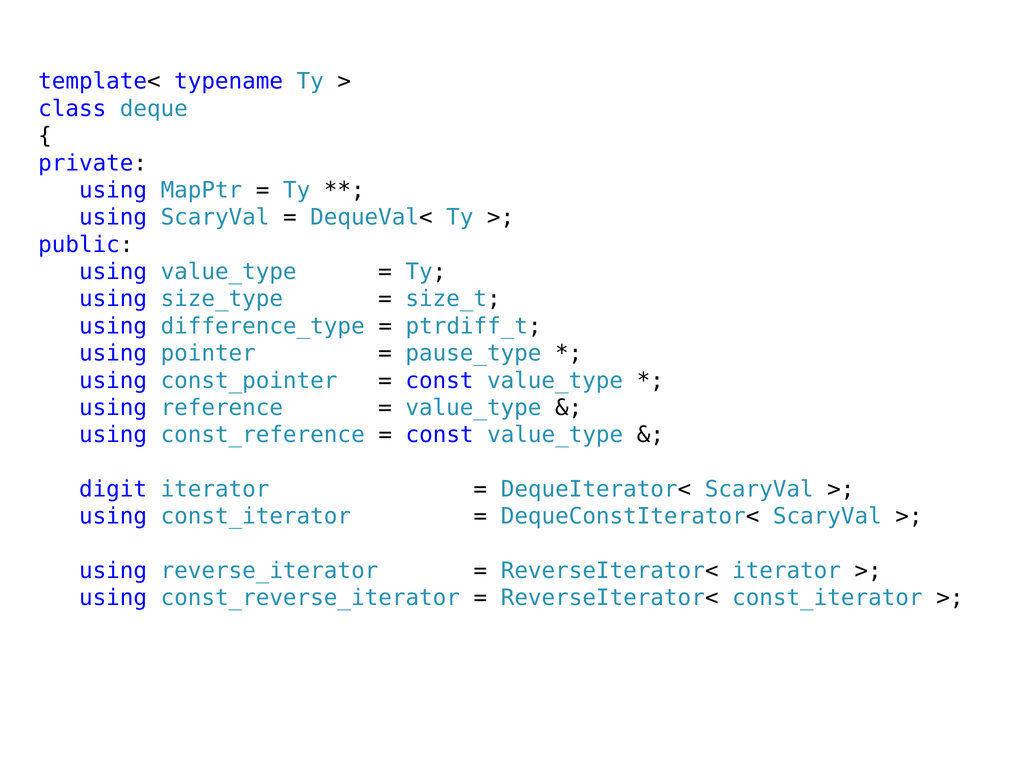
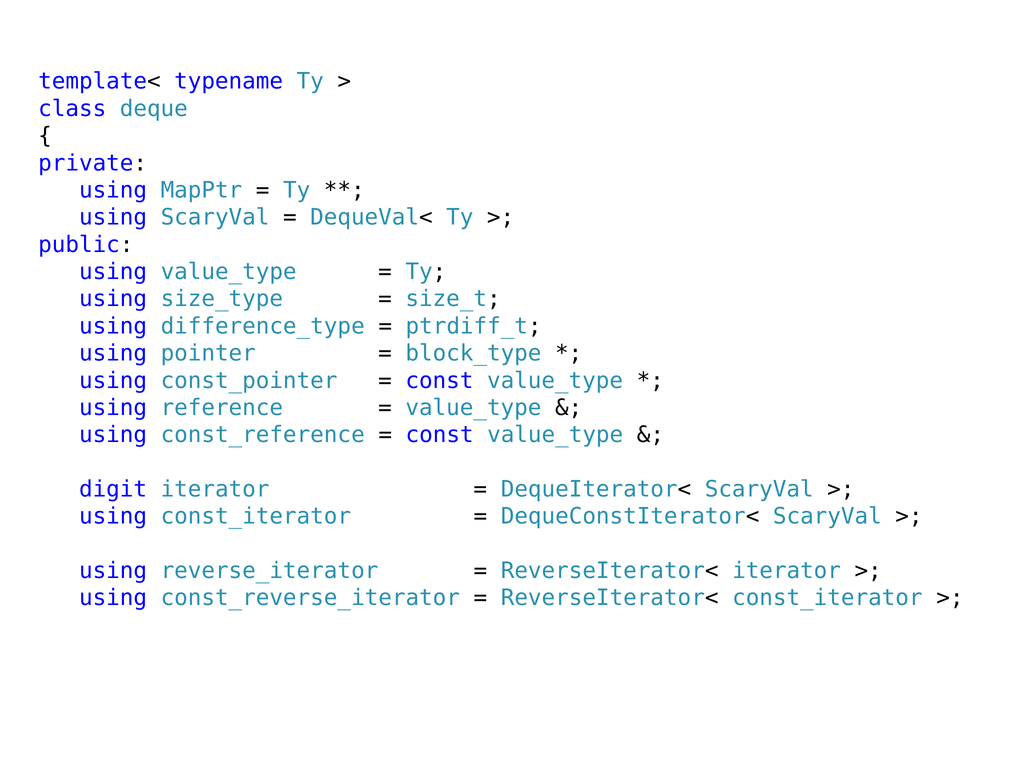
pause_type: pause_type -> block_type
